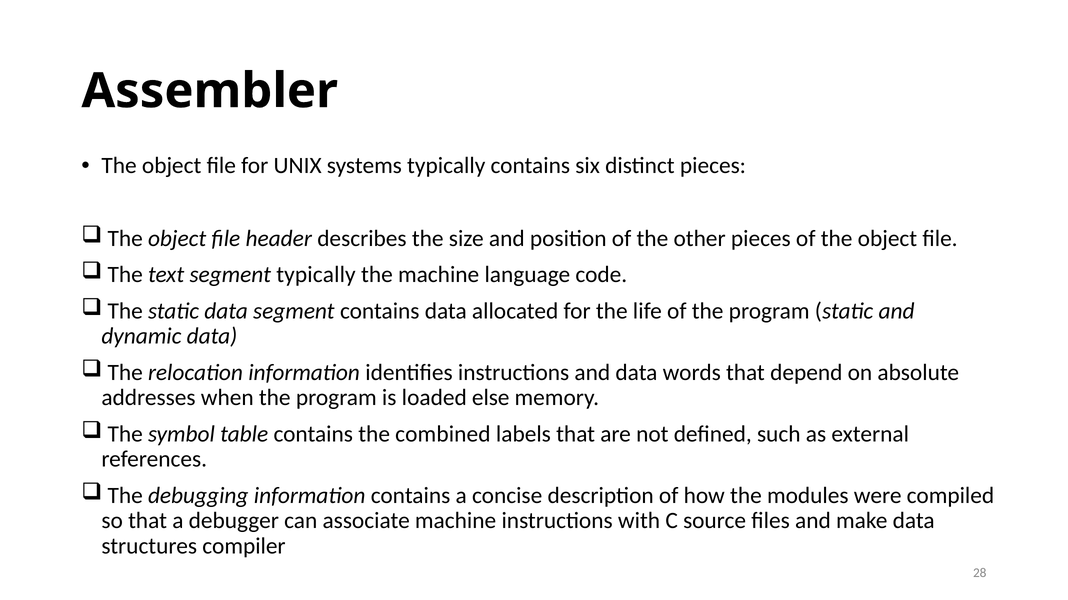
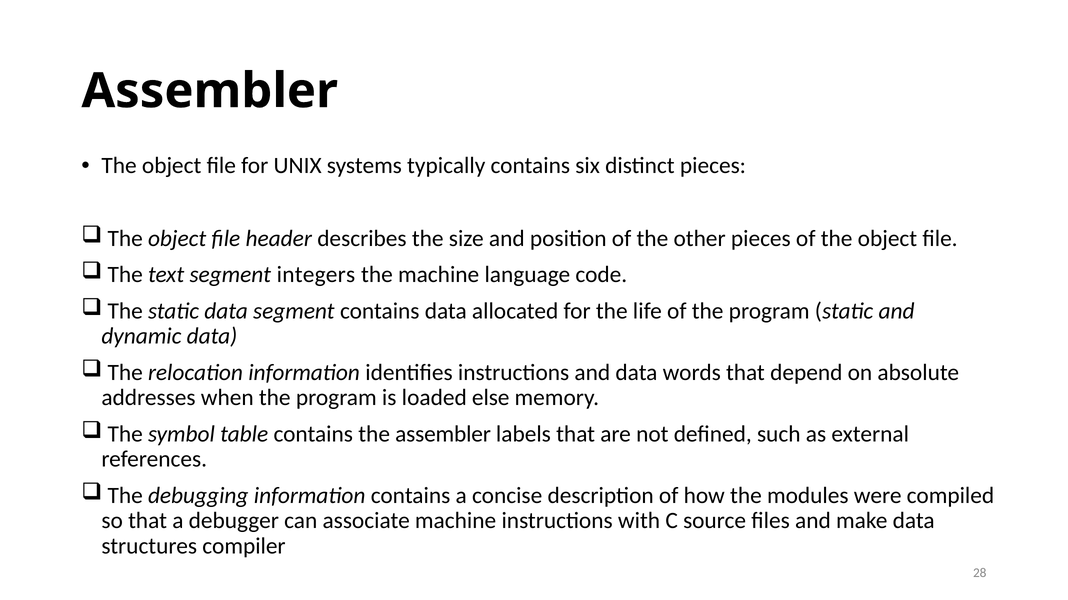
segment typically: typically -> integers
the combined: combined -> assembler
